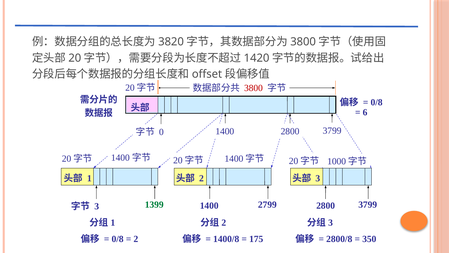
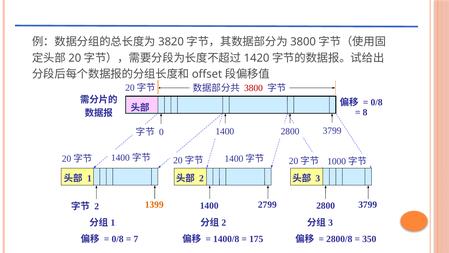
6: 6 -> 8
1399 colour: green -> orange
3 at (97, 206): 3 -> 2
2 at (136, 239): 2 -> 7
